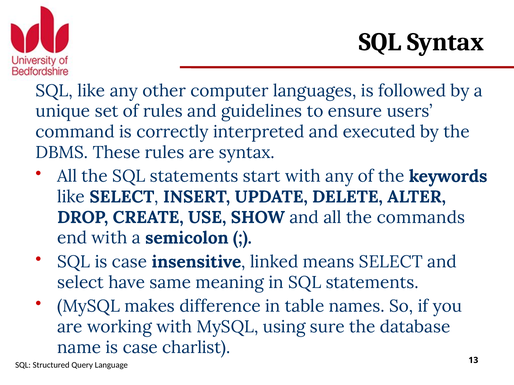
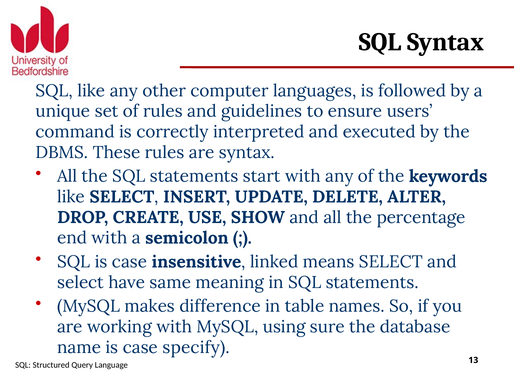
commands: commands -> percentage
charlist: charlist -> specify
